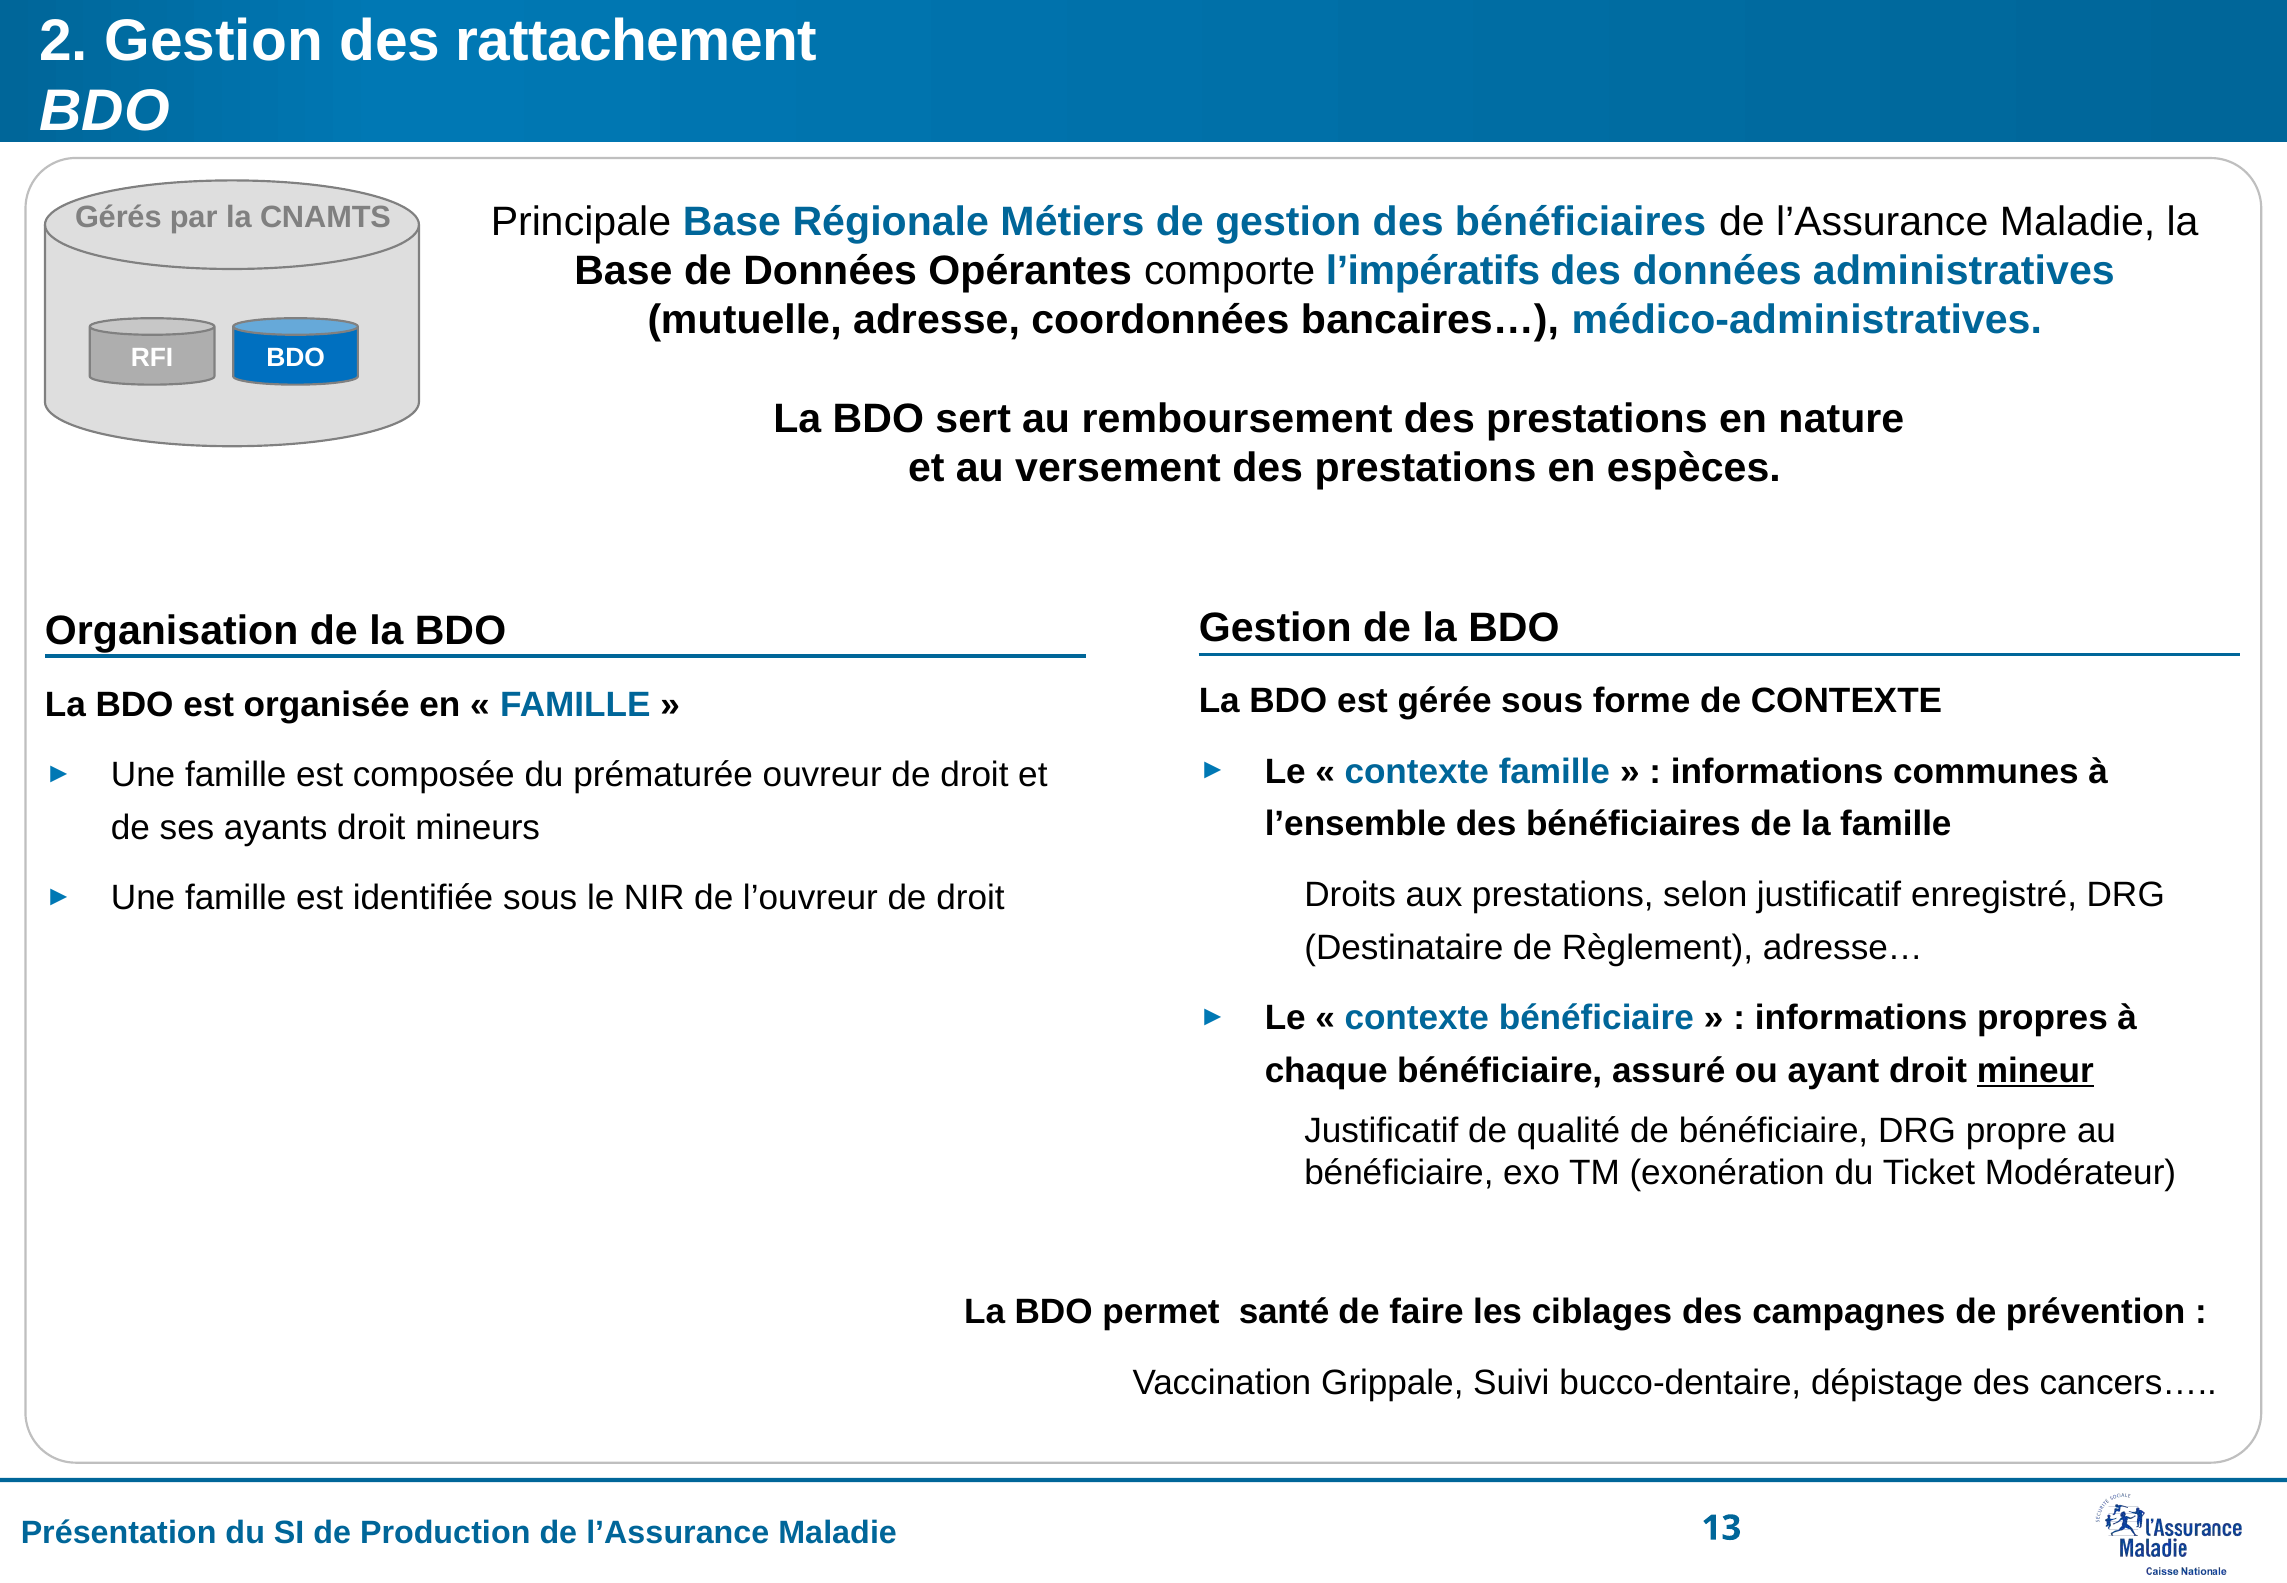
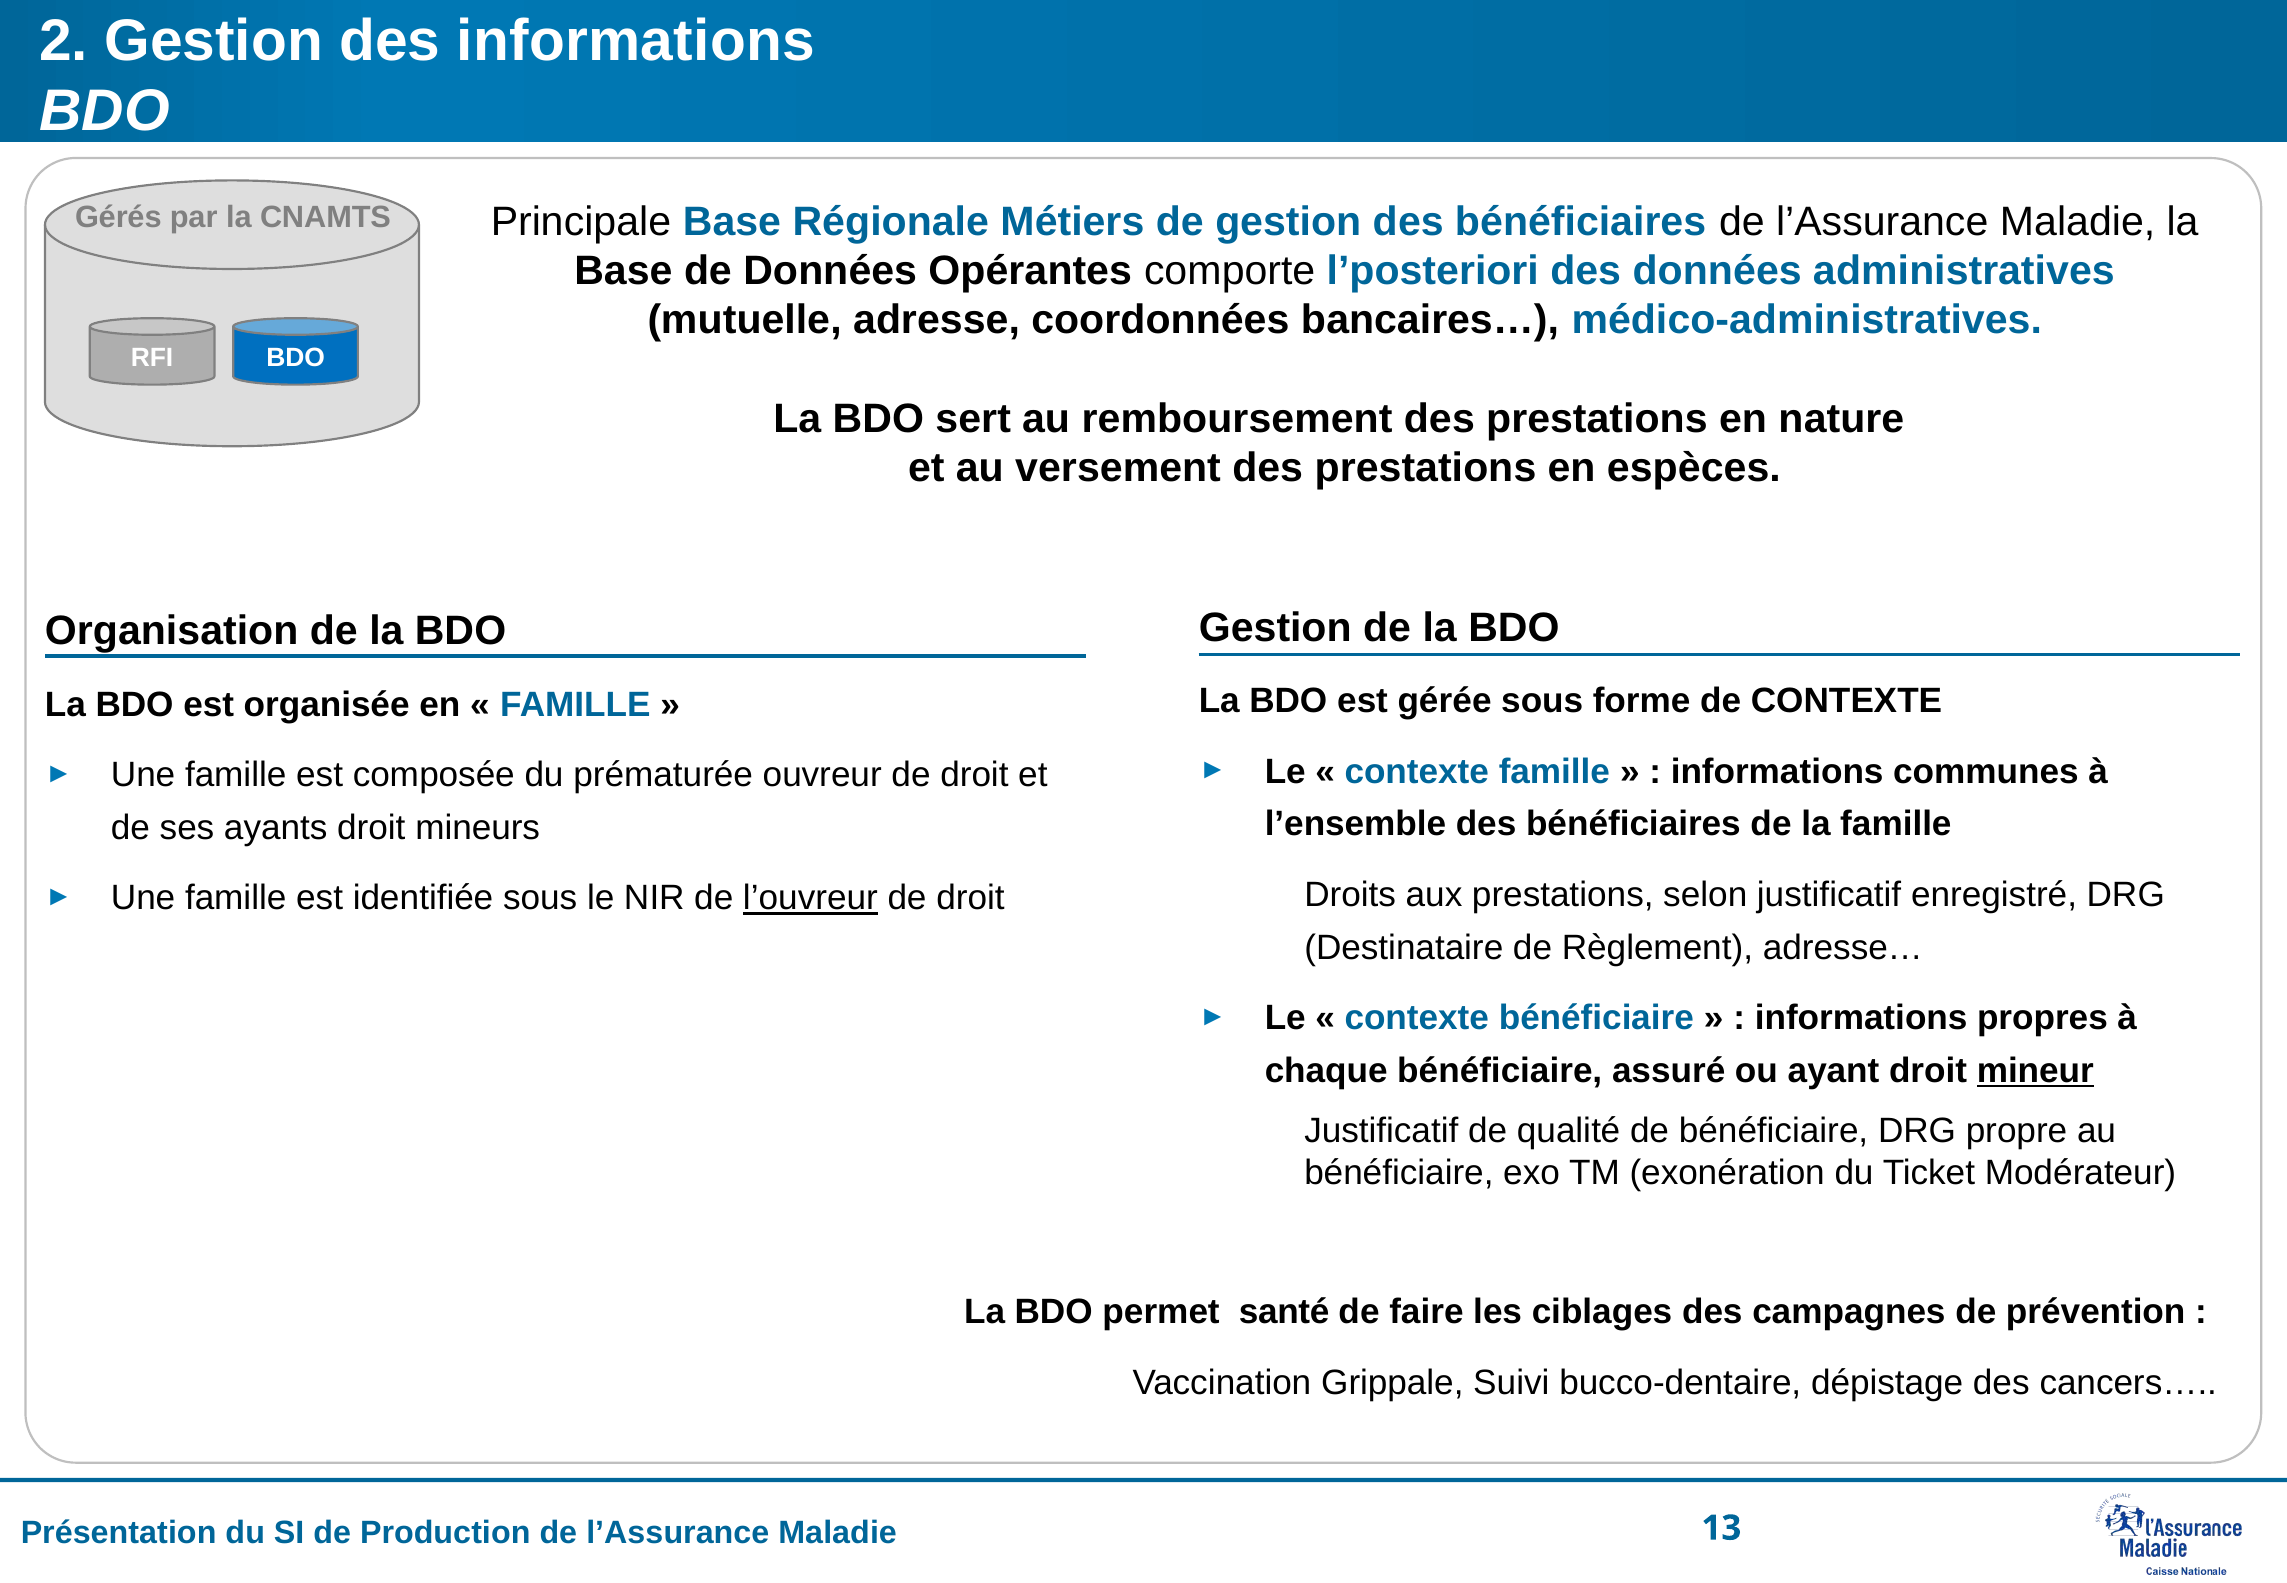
des rattachement: rattachement -> informations
l’impératifs: l’impératifs -> l’posteriori
l’ouvreur underline: none -> present
